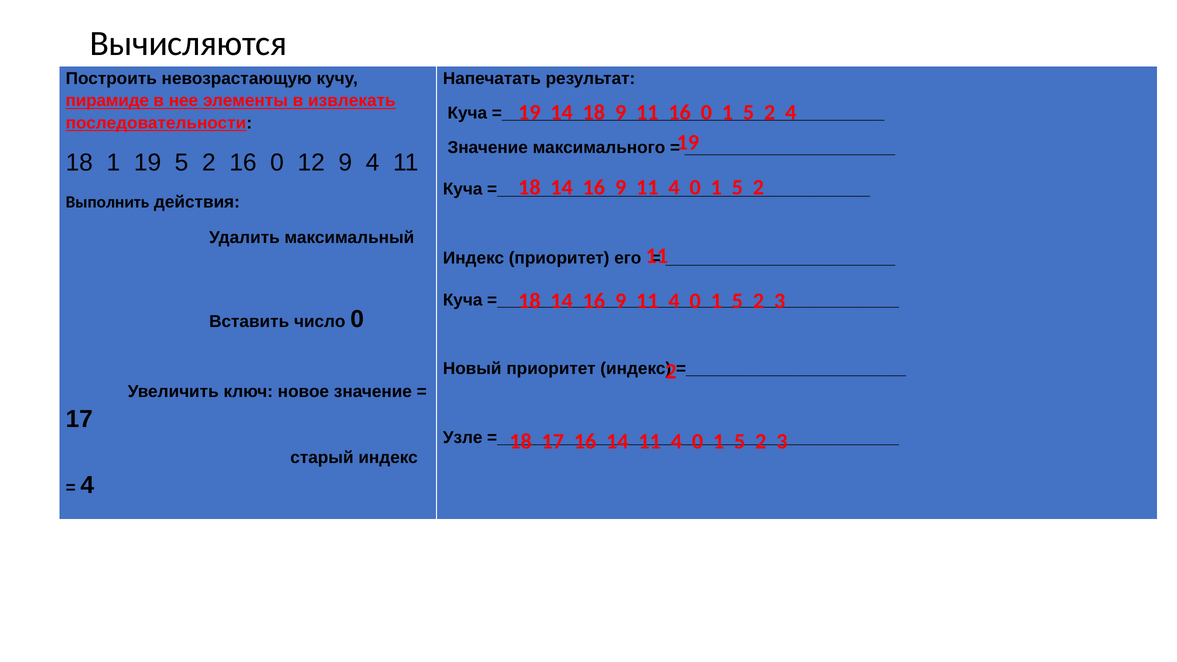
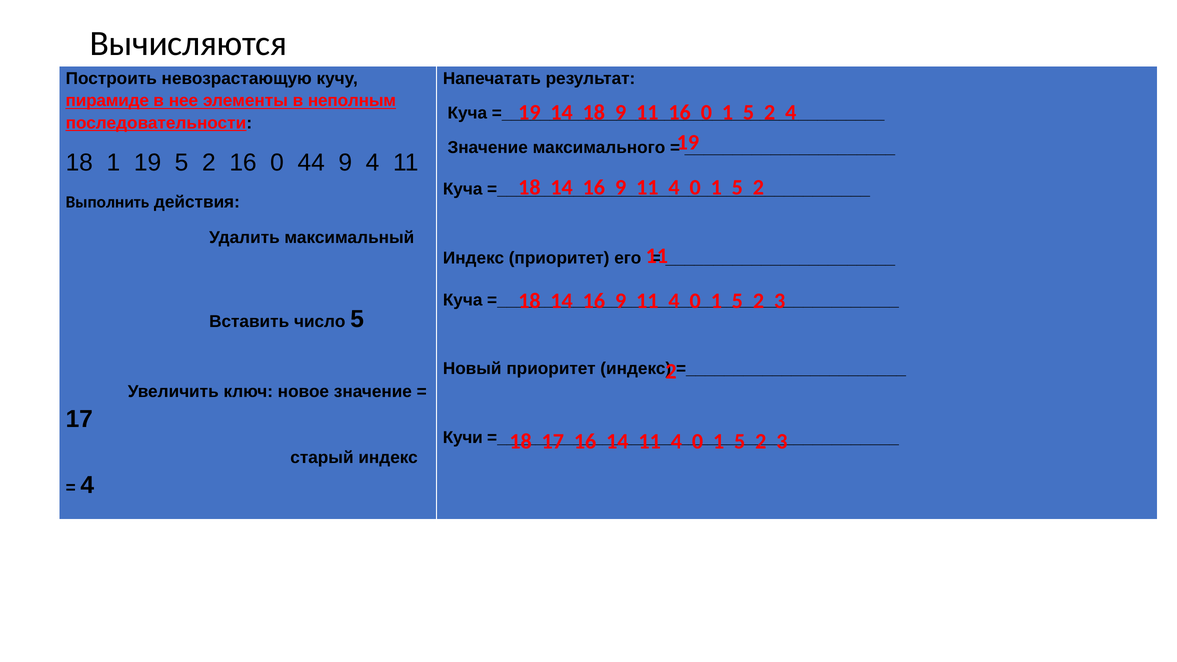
извлекать: извлекать -> неполным
12: 12 -> 44
число 0: 0 -> 5
Узле: Узле -> Кучи
